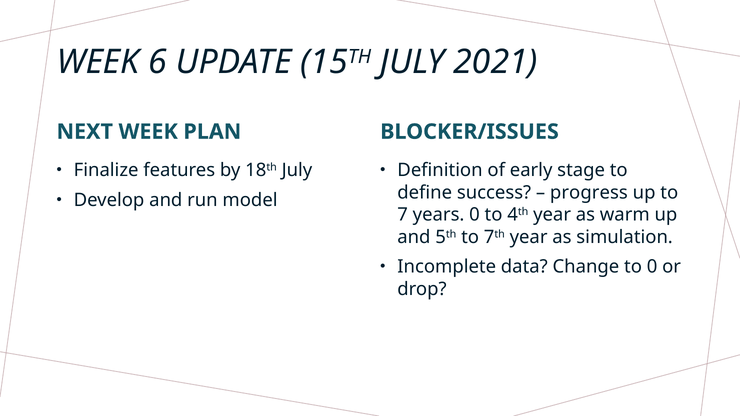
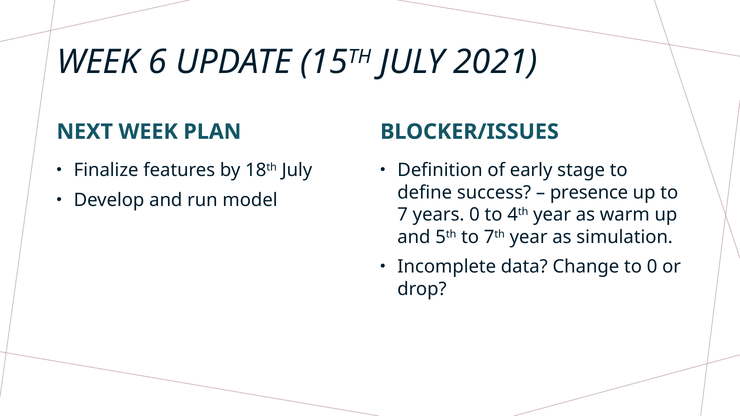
progress: progress -> presence
